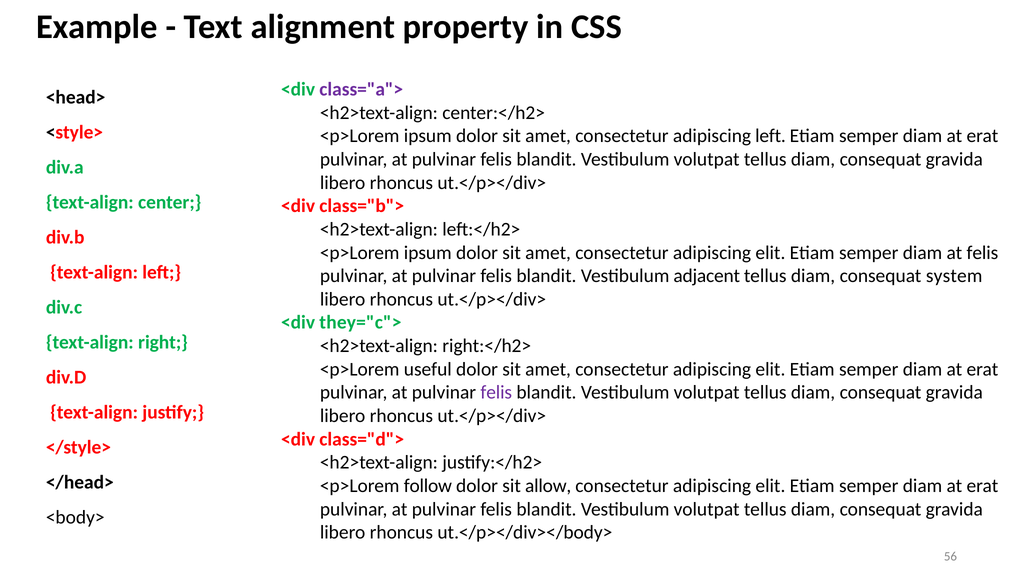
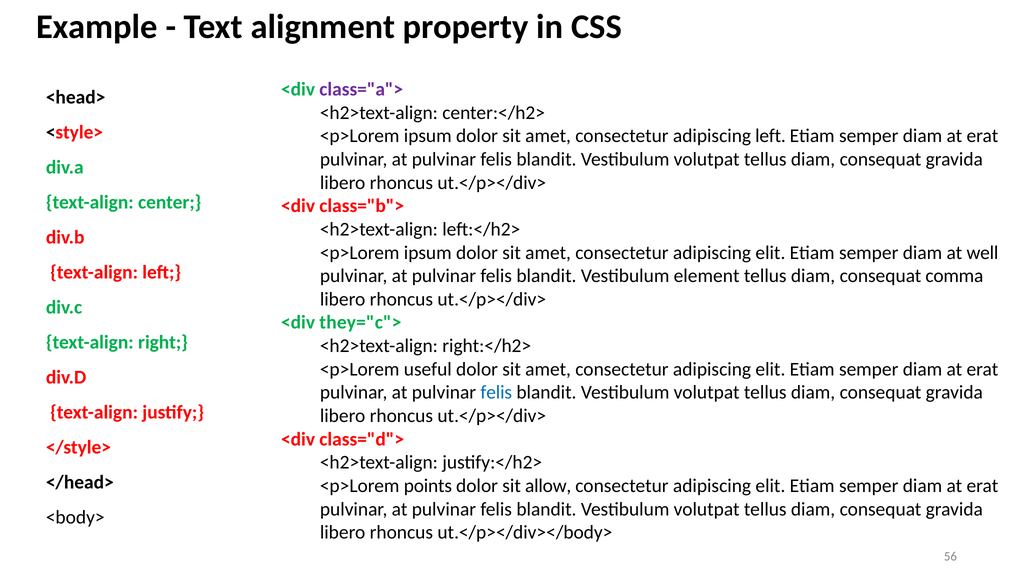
at felis: felis -> well
adjacent: adjacent -> element
system: system -> comma
felis at (496, 392) colour: purple -> blue
follow: follow -> points
